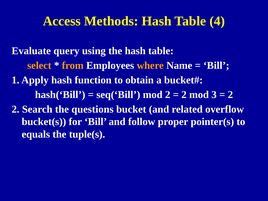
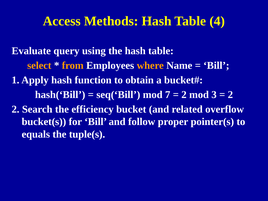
mod 2: 2 -> 7
questions: questions -> efficiency
